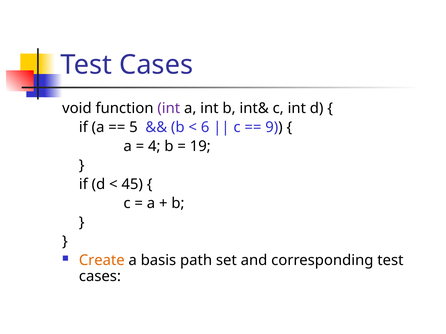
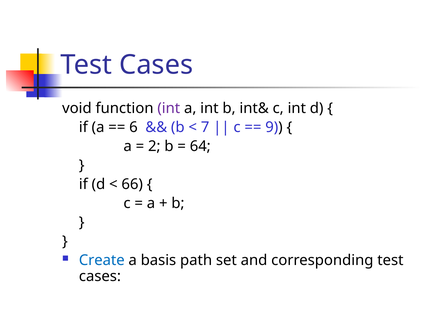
5: 5 -> 6
6: 6 -> 7
4: 4 -> 2
19: 19 -> 64
45: 45 -> 66
Create colour: orange -> blue
